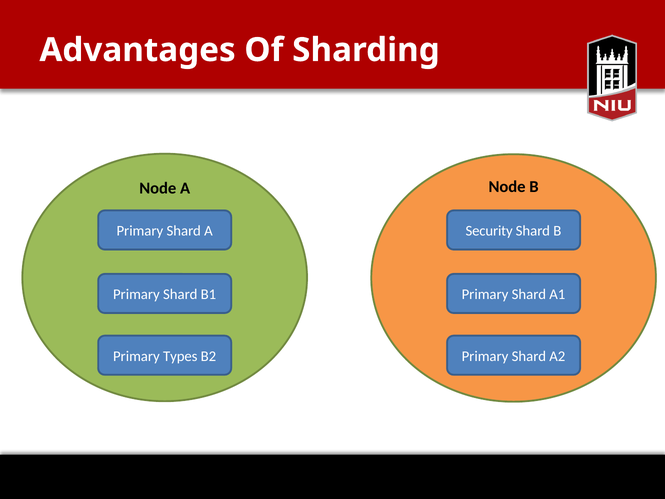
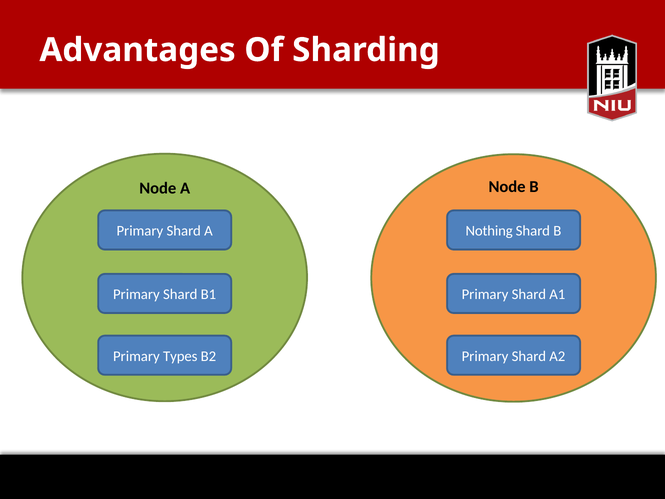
Security: Security -> Nothing
